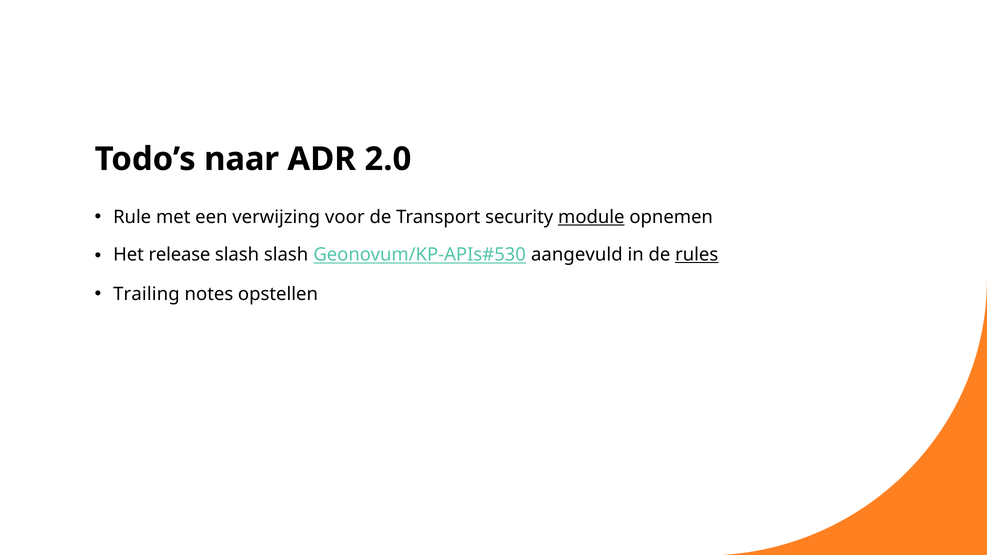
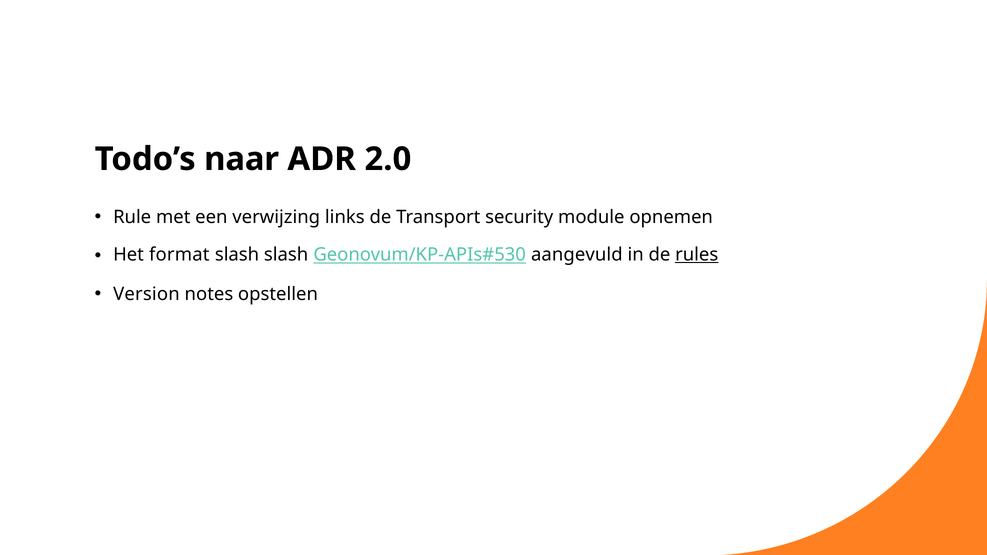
voor: voor -> links
module underline: present -> none
release: release -> format
Trailing: Trailing -> Version
